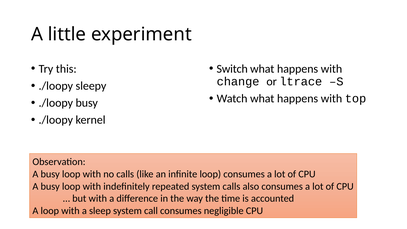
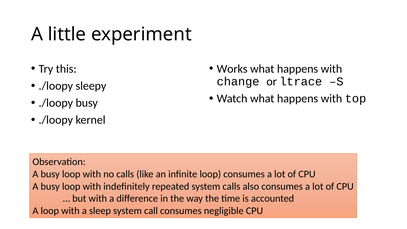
Switch: Switch -> Works
